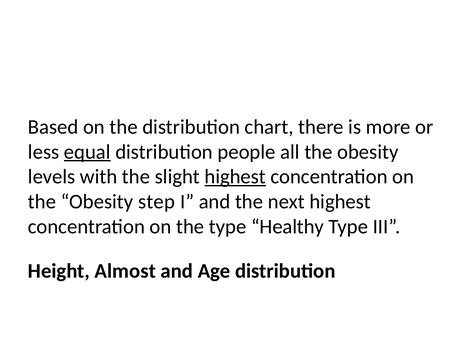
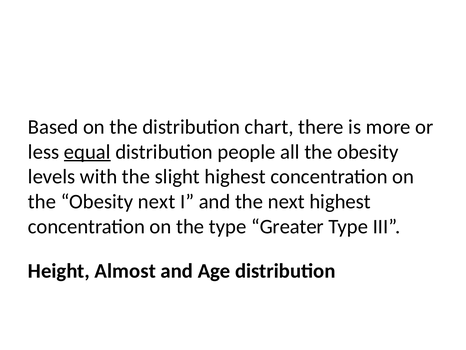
highest at (235, 176) underline: present -> none
Obesity step: step -> next
Healthy: Healthy -> Greater
